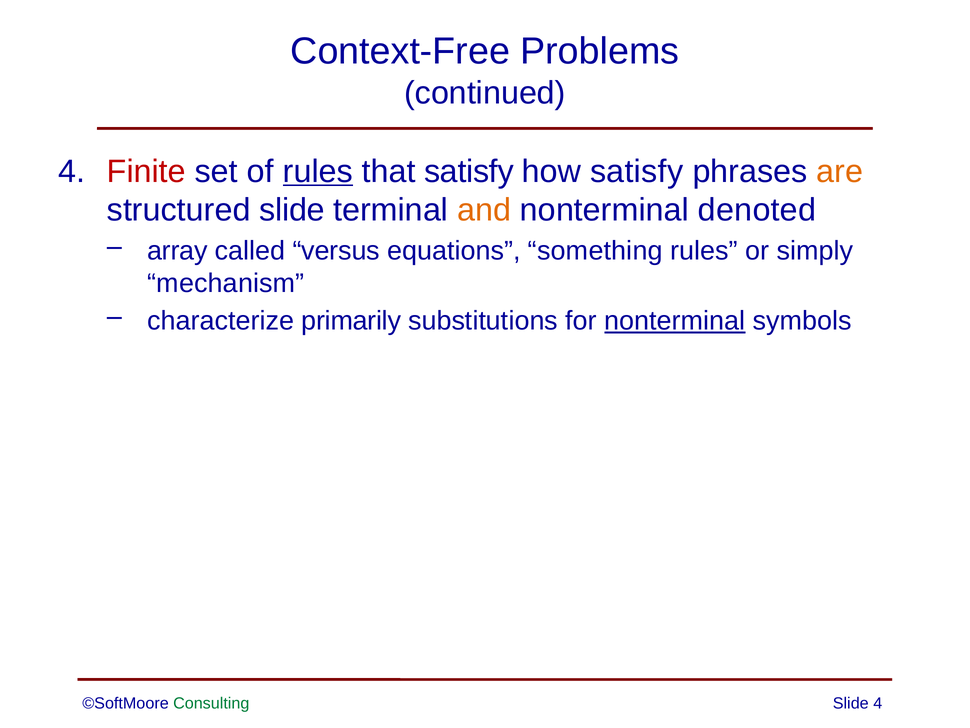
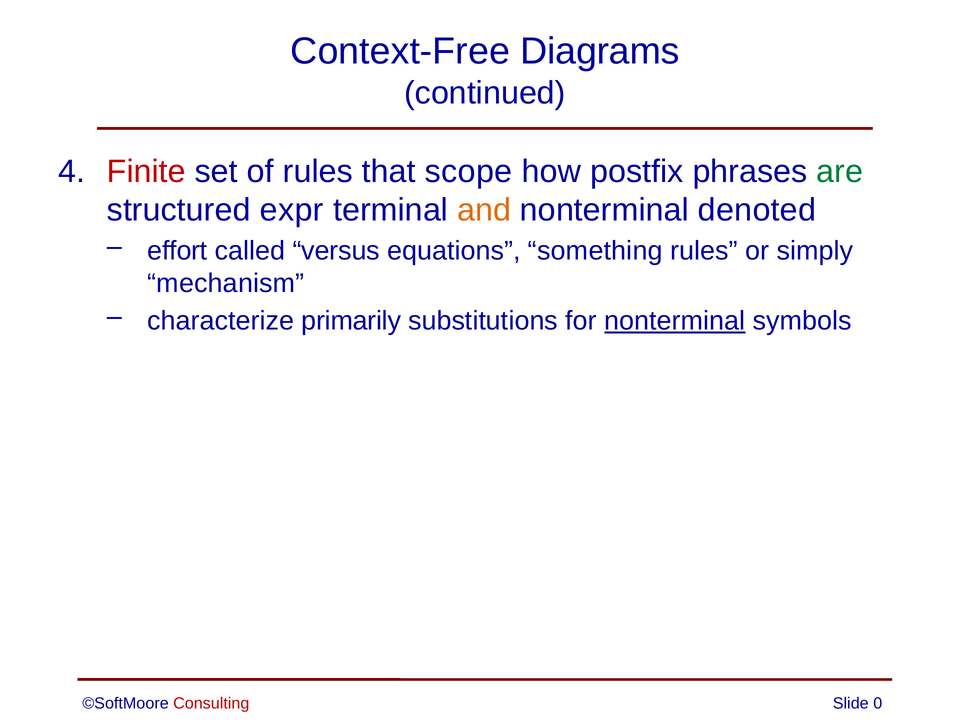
Problems: Problems -> Diagrams
rules at (318, 171) underline: present -> none
that satisfy: satisfy -> scope
how satisfy: satisfy -> postfix
are colour: orange -> green
structured slide: slide -> expr
array: array -> effort
Consulting colour: green -> red
Slide 4: 4 -> 0
